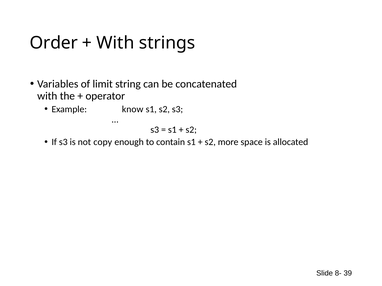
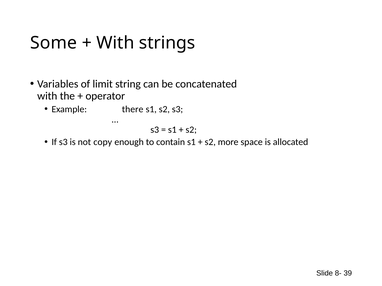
Order: Order -> Some
know: know -> there
